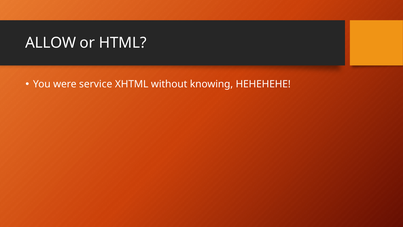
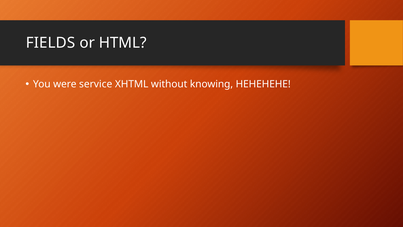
ALLOW: ALLOW -> FIELDS
